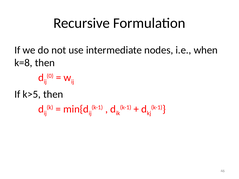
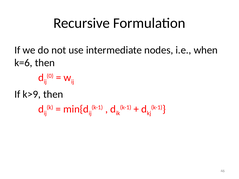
k=8: k=8 -> k=6
k>5: k>5 -> k>9
